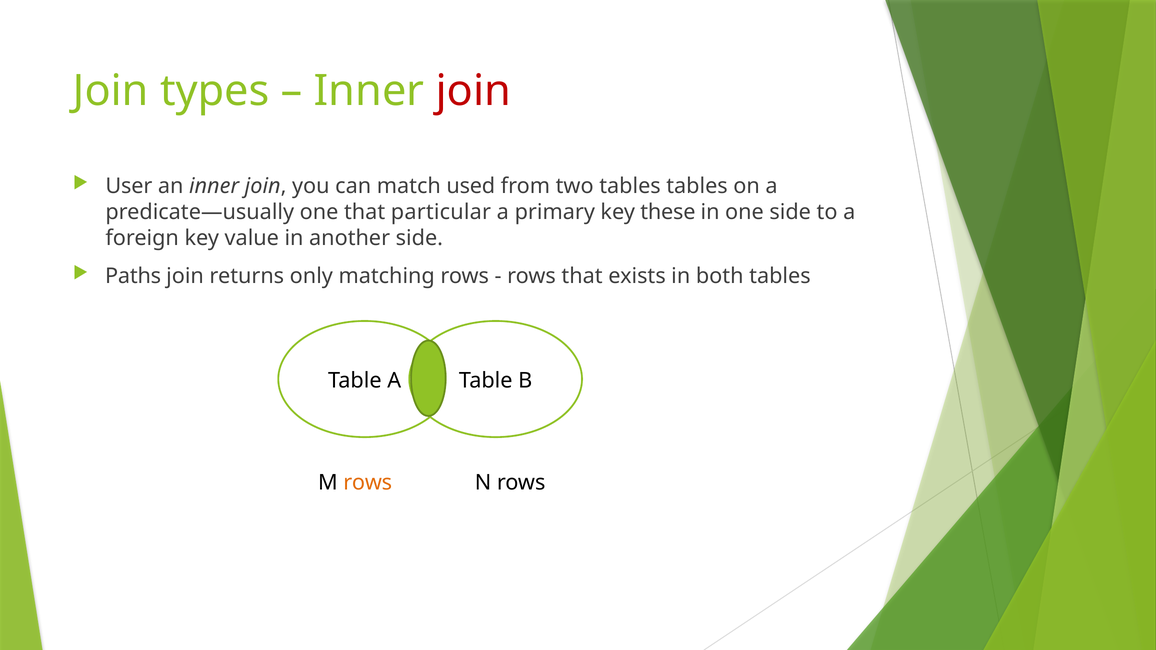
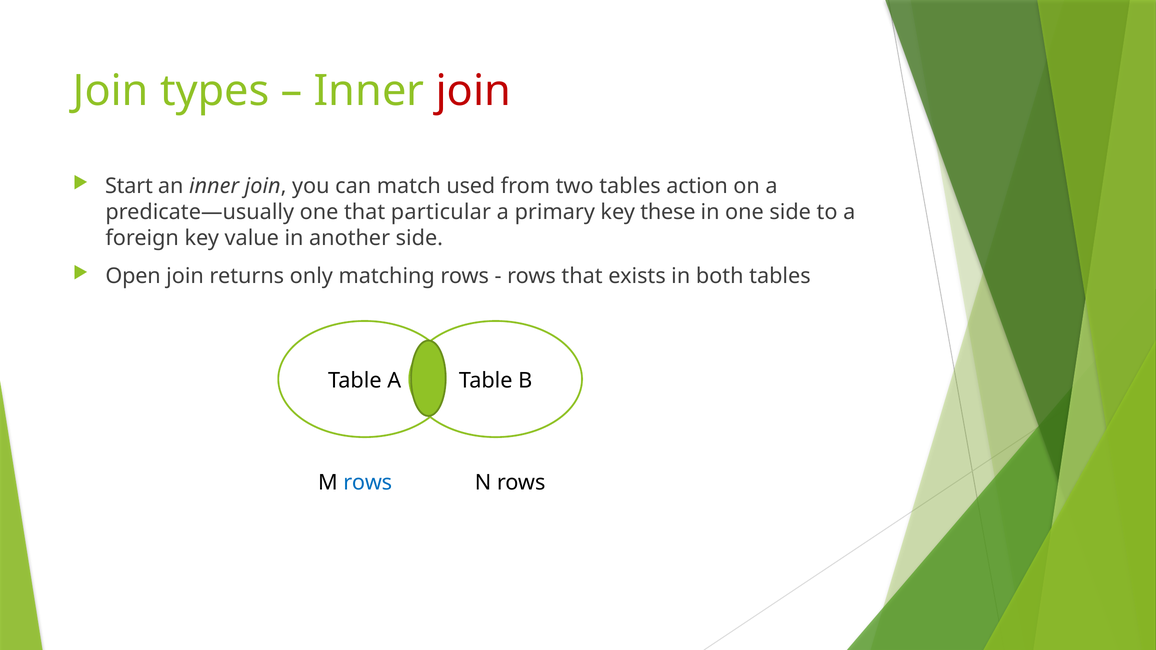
User: User -> Start
tables tables: tables -> action
Paths: Paths -> Open
rows at (368, 483) colour: orange -> blue
